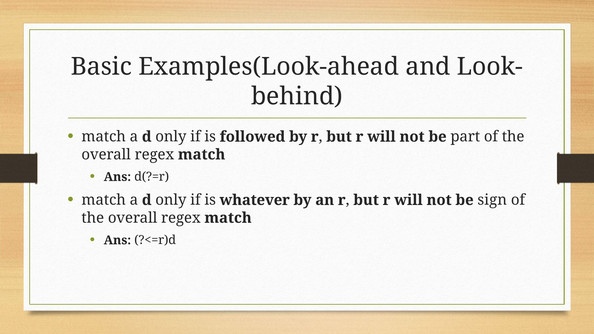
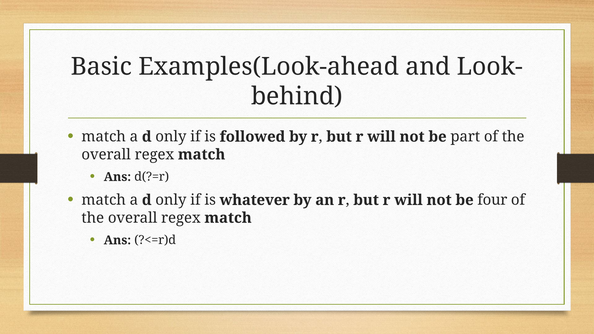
sign: sign -> four
